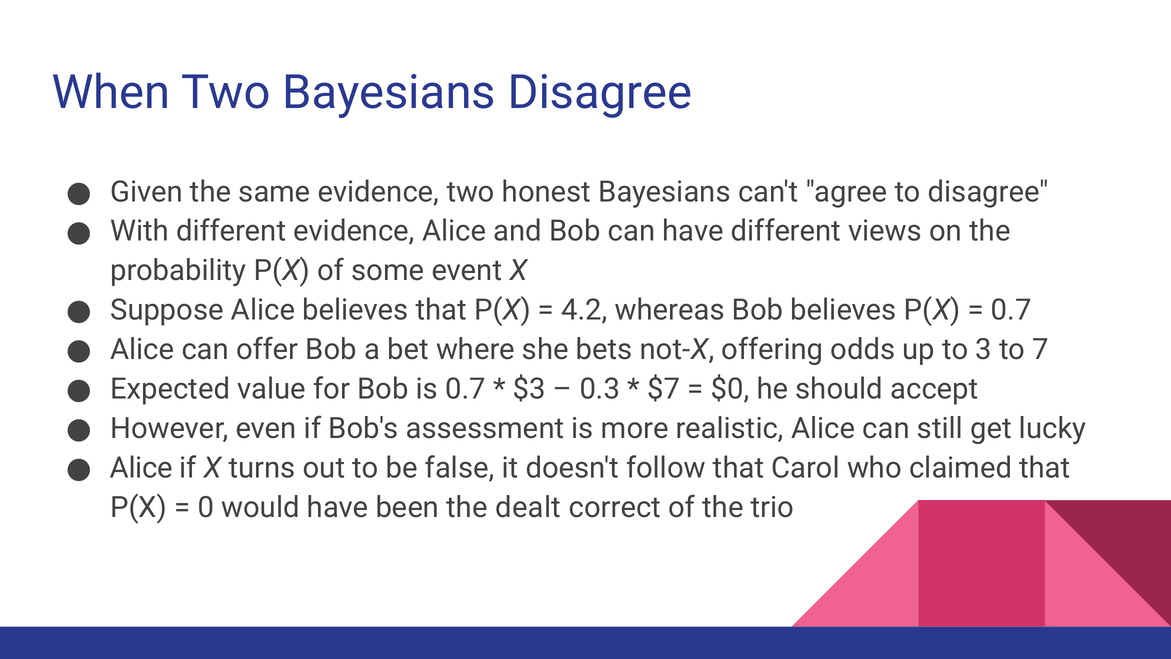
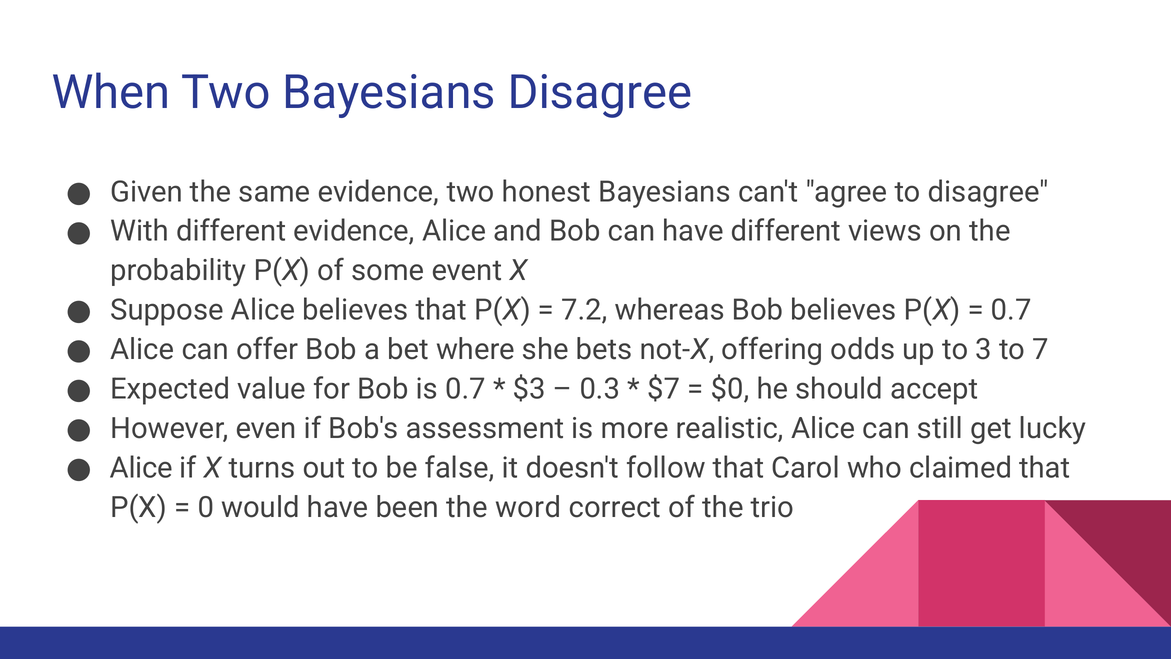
4.2: 4.2 -> 7.2
dealt: dealt -> word
